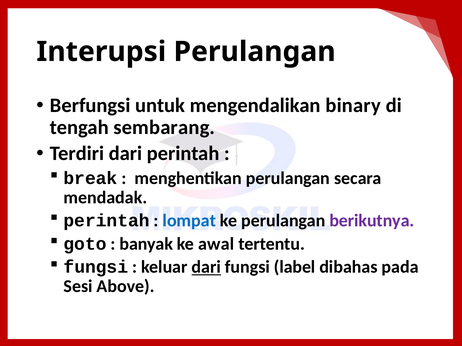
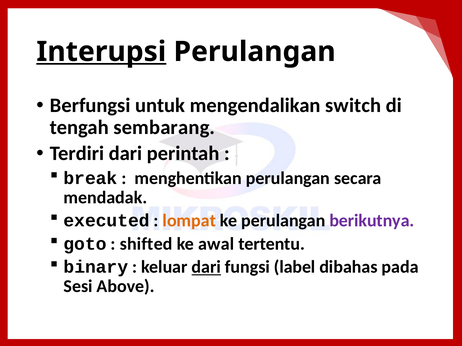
Interupsi underline: none -> present
binary: binary -> switch
perintah at (107, 221): perintah -> executed
lompat colour: blue -> orange
banyak: banyak -> shifted
fungsi at (96, 267): fungsi -> binary
